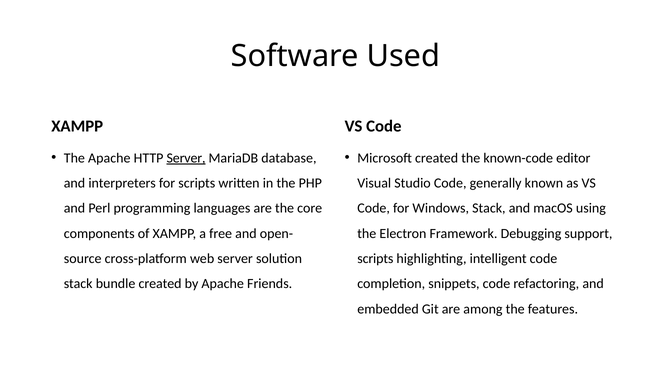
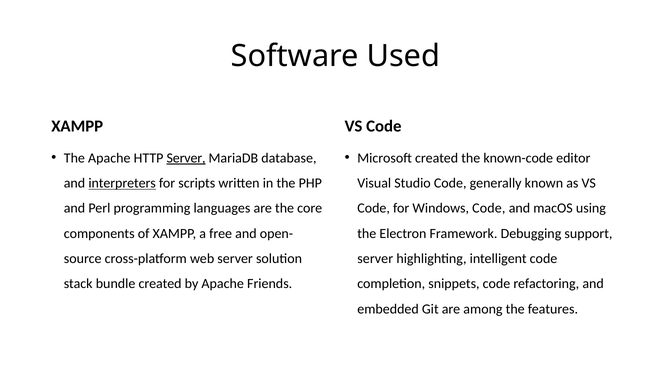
interpreters underline: none -> present
Windows Stack: Stack -> Code
scripts at (375, 259): scripts -> server
